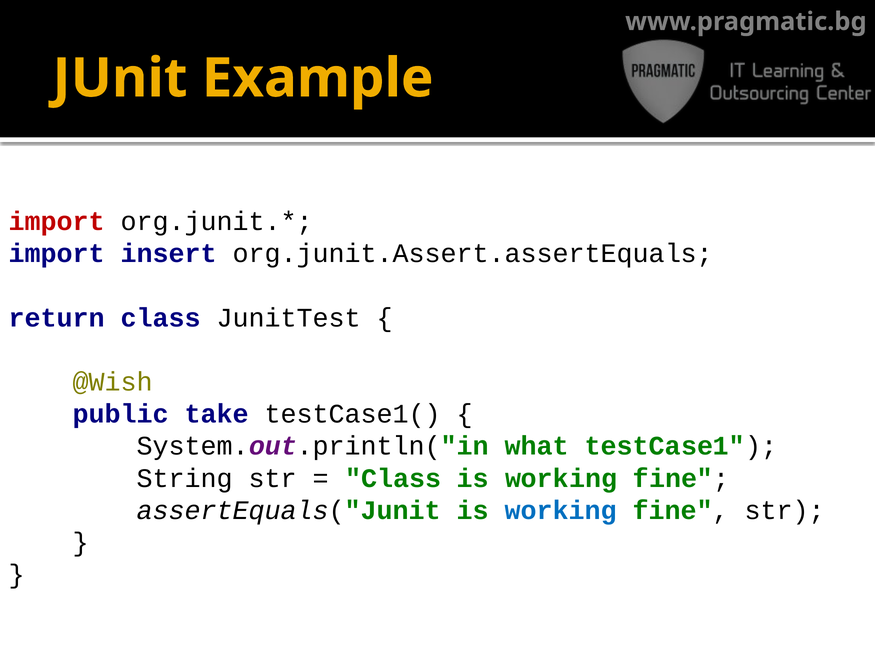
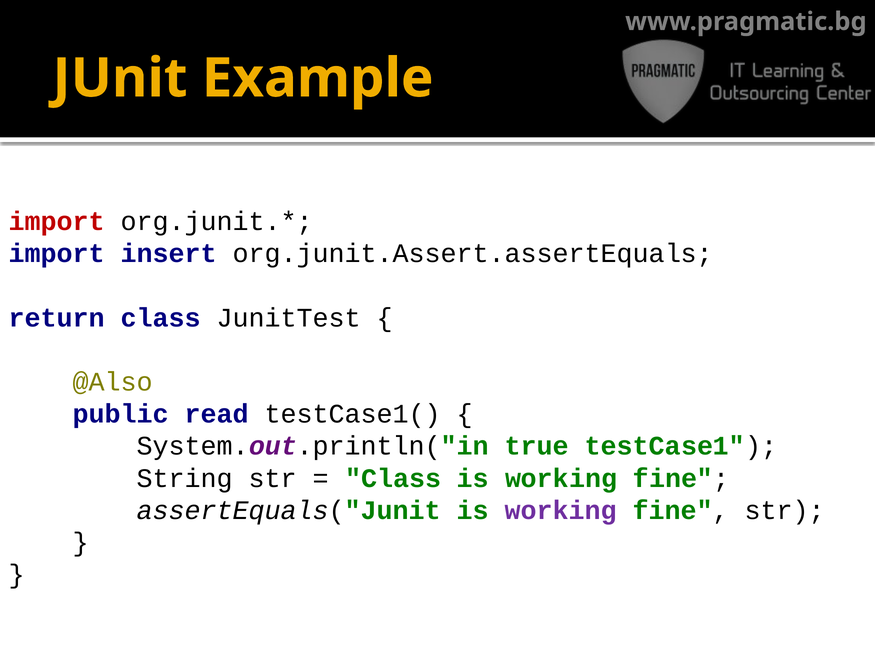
@Wish: @Wish -> @Also
take: take -> read
what: what -> true
working at (561, 510) colour: blue -> purple
